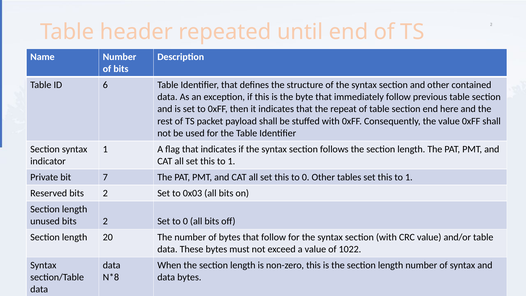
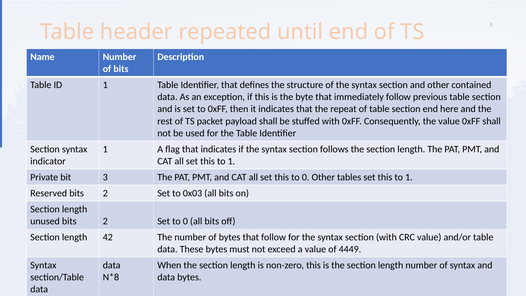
ID 6: 6 -> 1
7: 7 -> 3
20: 20 -> 42
1022: 1022 -> 4449
